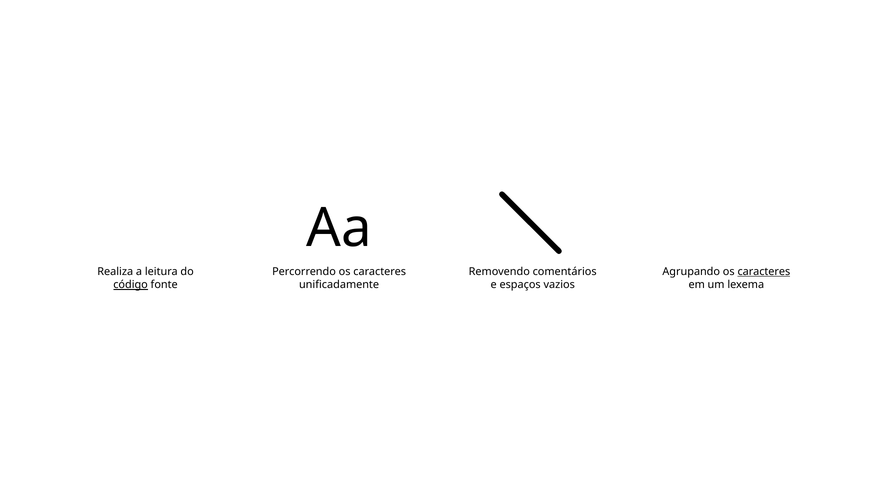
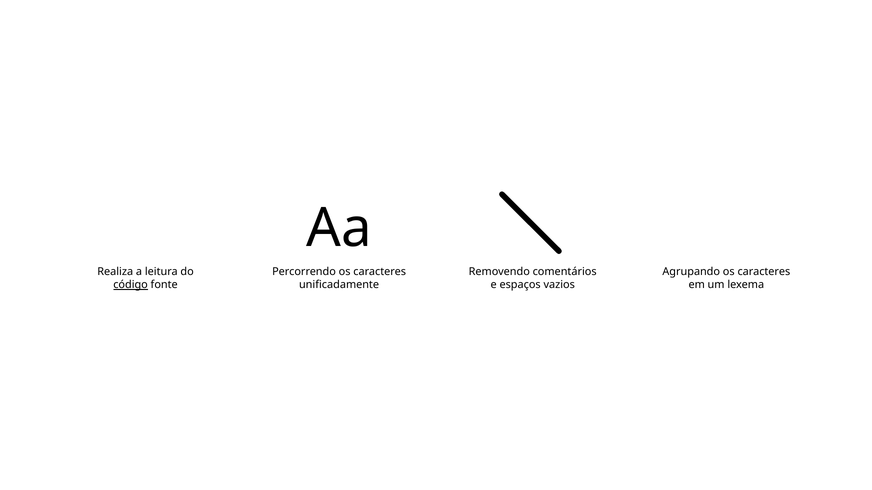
caracteres at (764, 272) underline: present -> none
